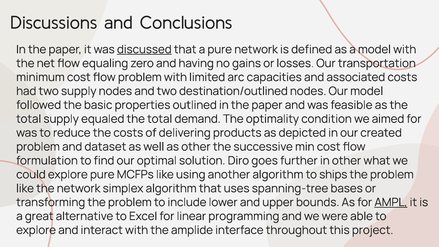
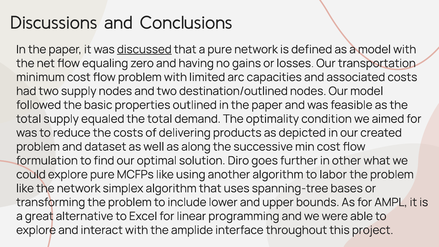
as other: other -> along
ships: ships -> labor
AMPL underline: present -> none
